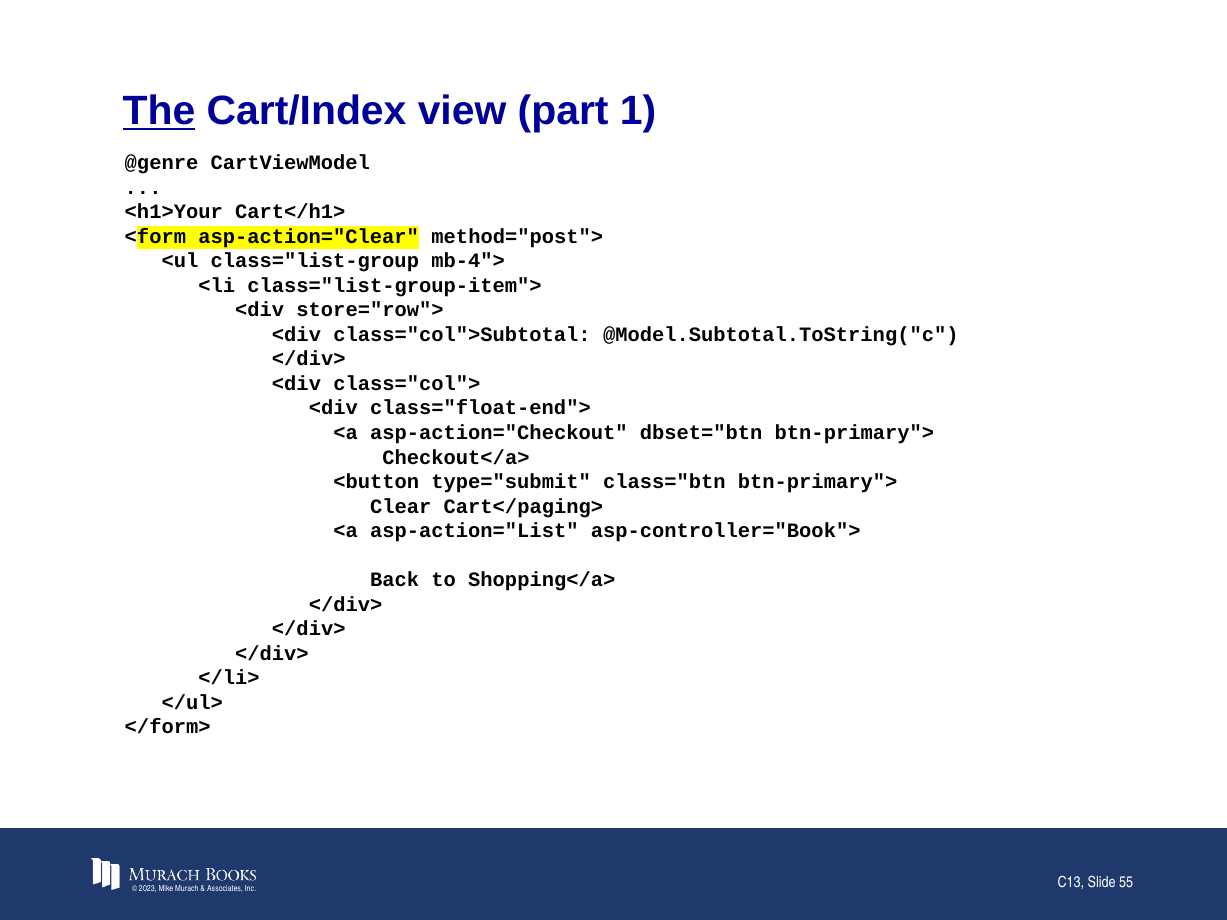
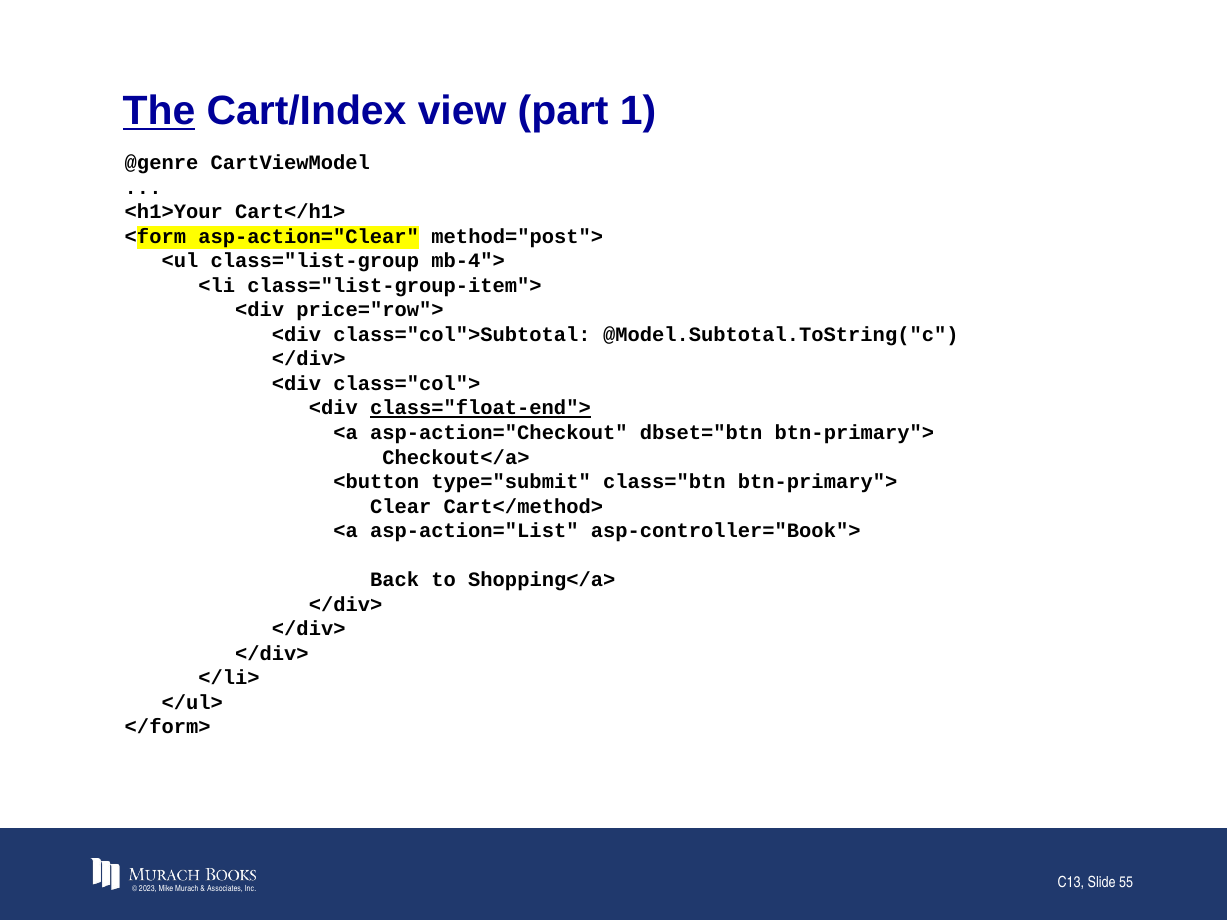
store="row">: store="row"> -> price="row">
class="float-end"> underline: none -> present
Cart</paging>: Cart</paging> -> Cart</method>
